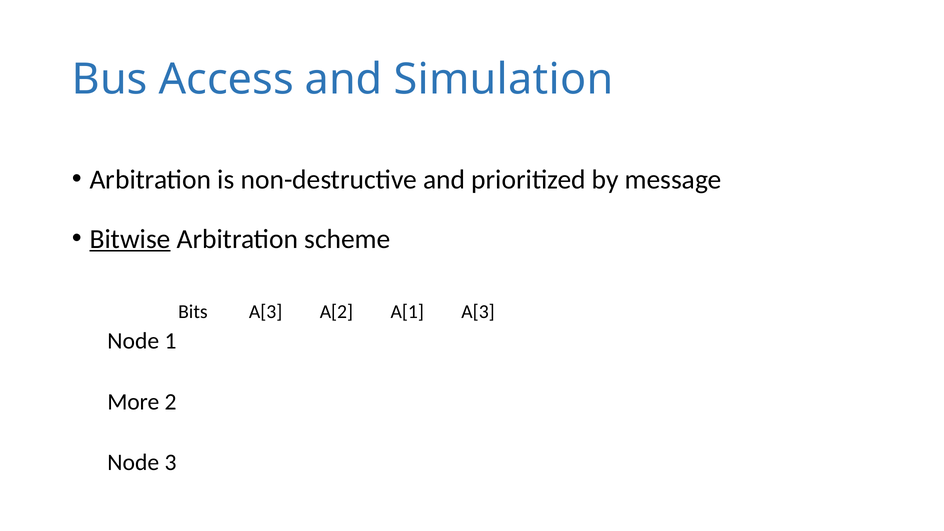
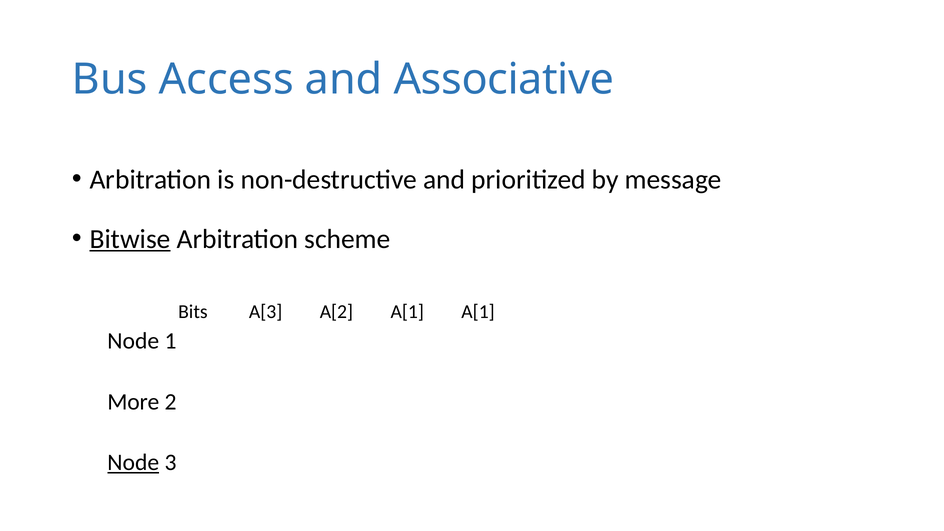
Simulation: Simulation -> Associative
A[1 A[3: A[3 -> A[1
Node at (133, 463) underline: none -> present
